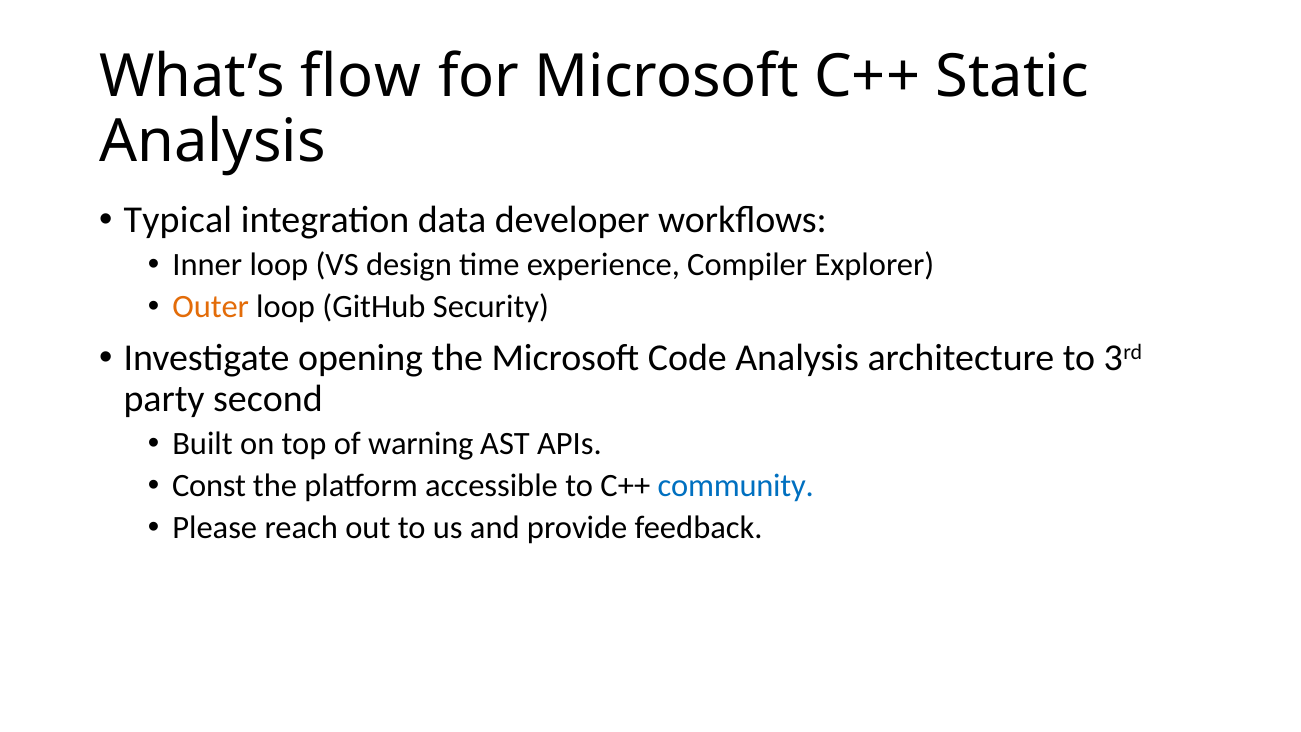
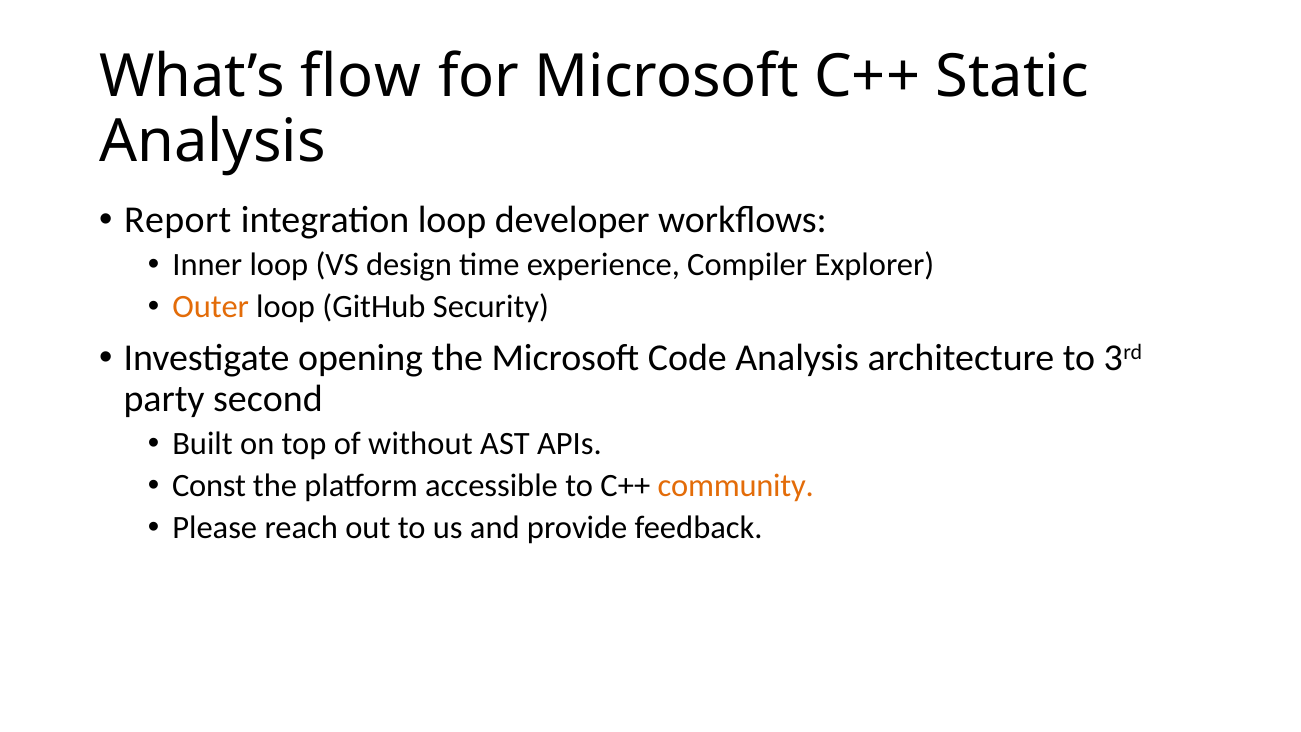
Typical: Typical -> Report
integration data: data -> loop
warning: warning -> without
community colour: blue -> orange
